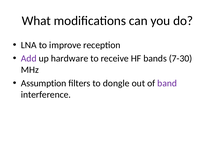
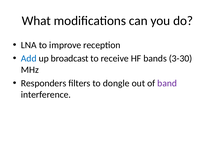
Add colour: purple -> blue
hardware: hardware -> broadcast
7-30: 7-30 -> 3-30
Assumption: Assumption -> Responders
